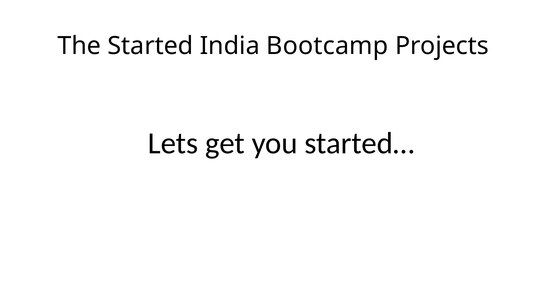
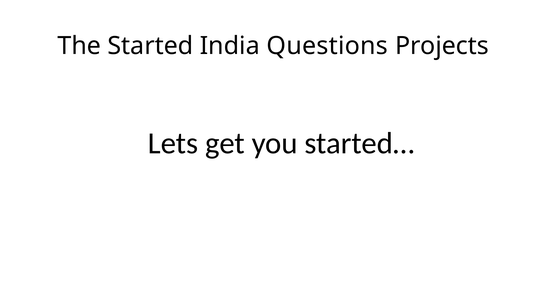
Bootcamp: Bootcamp -> Questions
